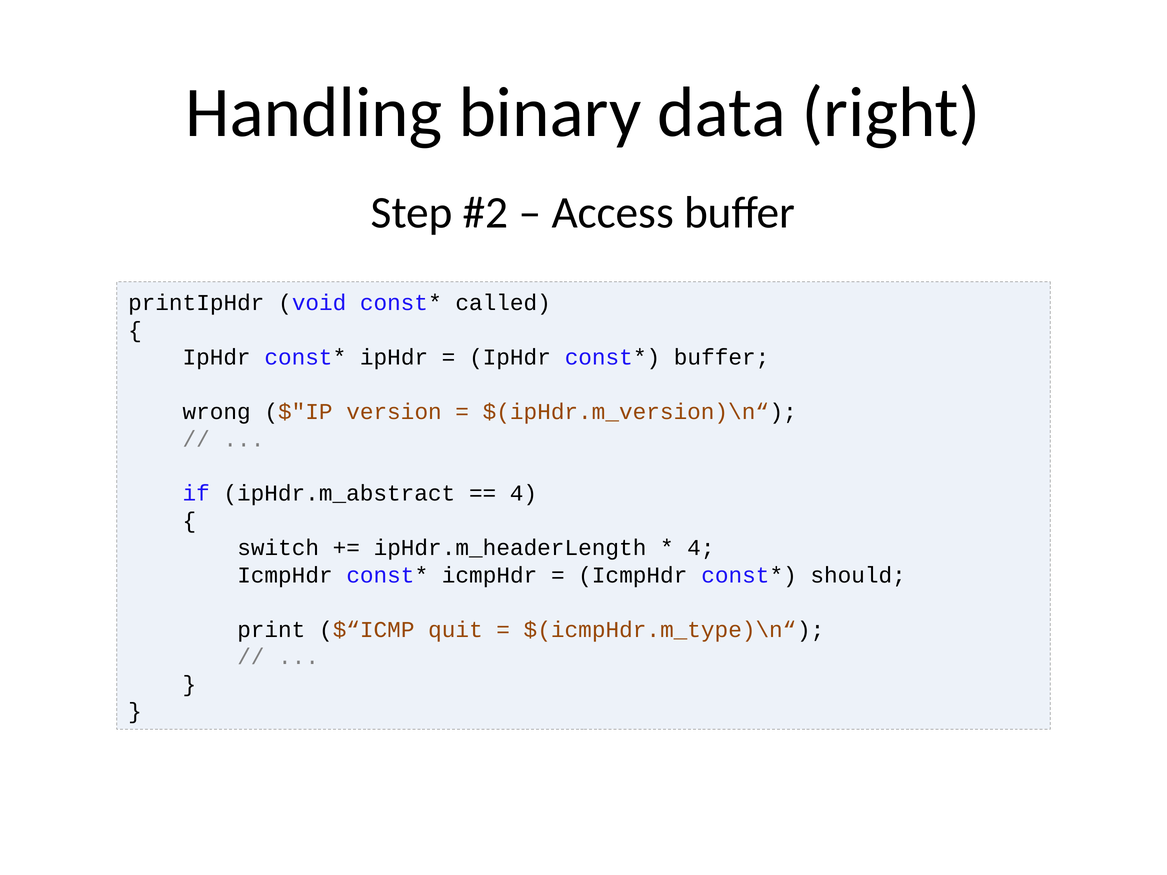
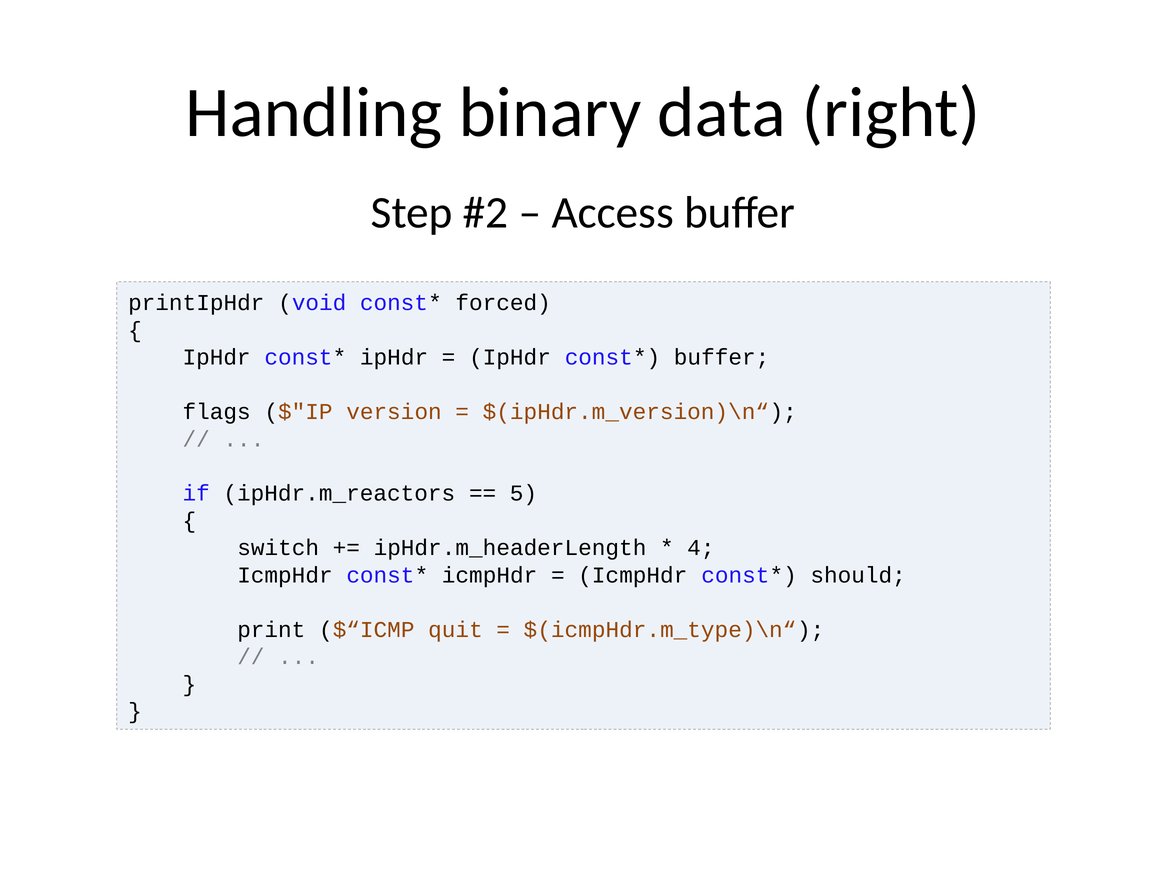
called: called -> forced
wrong: wrong -> flags
ipHdr.m_abstract: ipHdr.m_abstract -> ipHdr.m_reactors
4 at (523, 494): 4 -> 5
